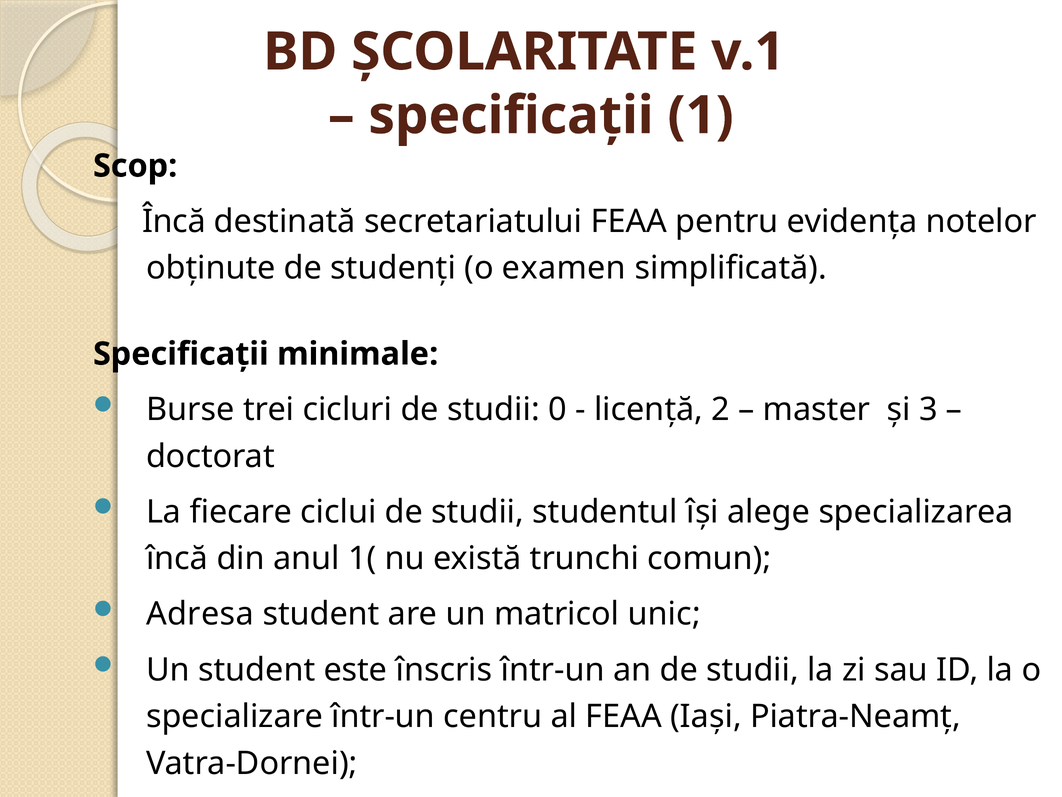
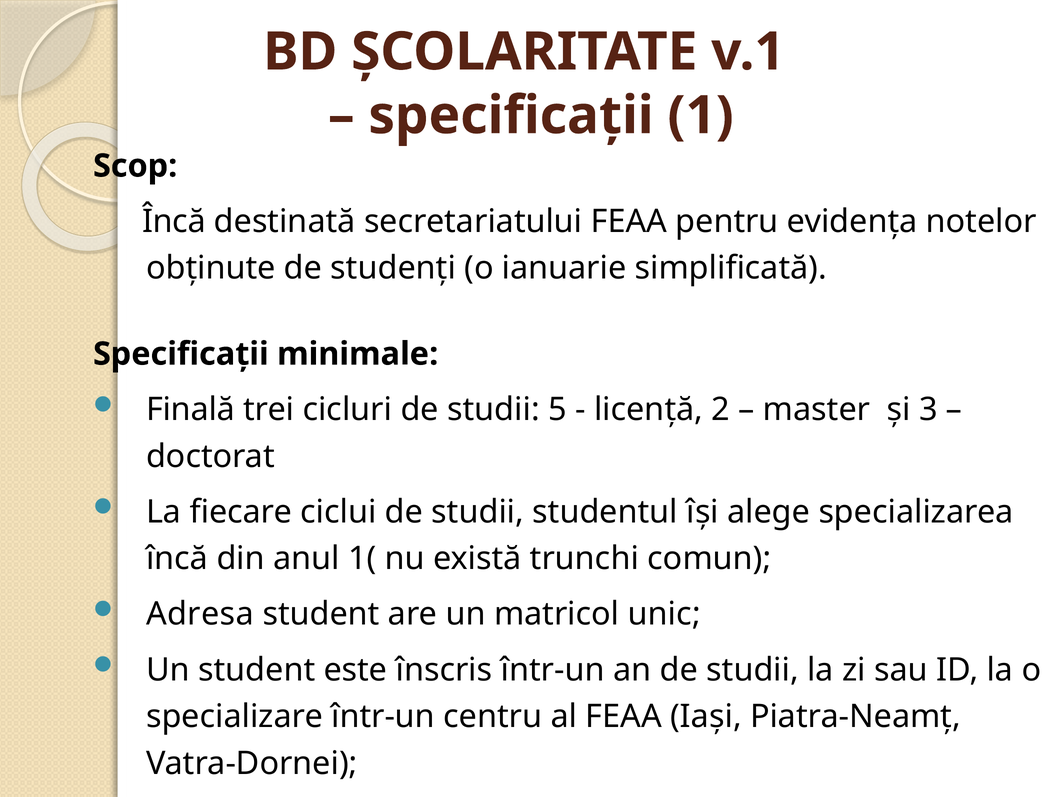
examen: examen -> ianuarie
Burse: Burse -> Finală
0: 0 -> 5
